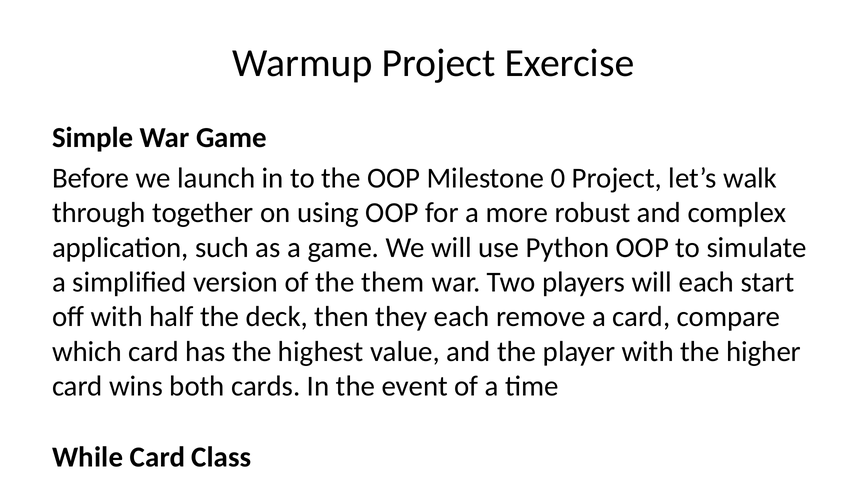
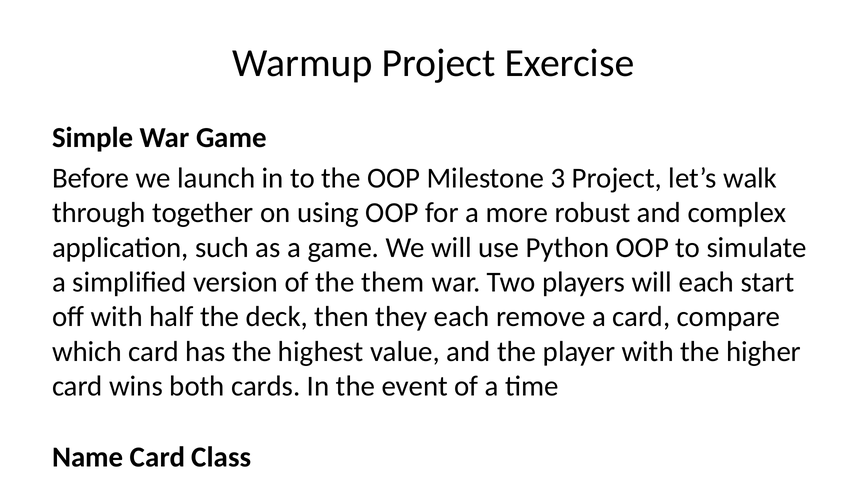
0: 0 -> 3
While: While -> Name
